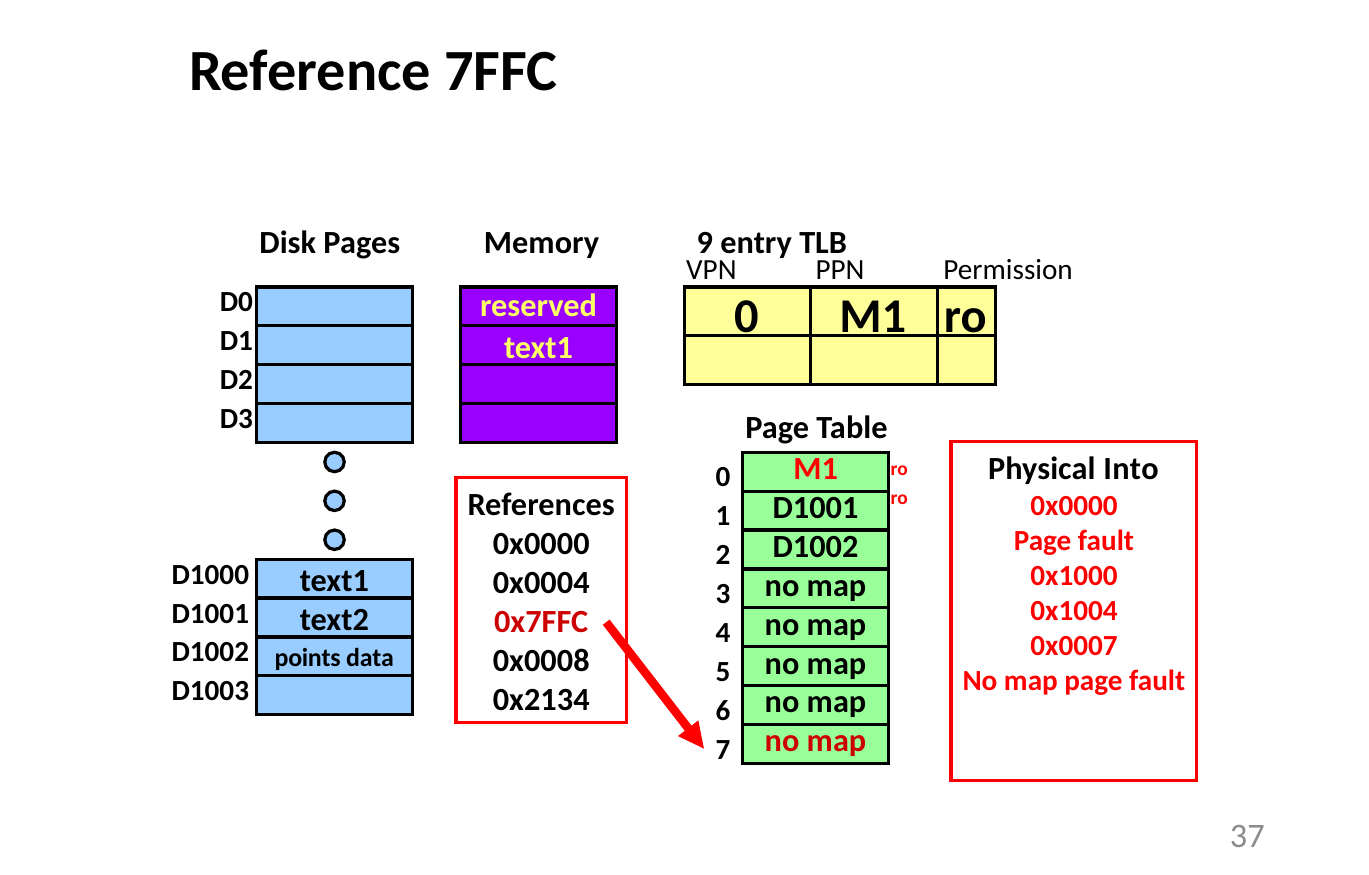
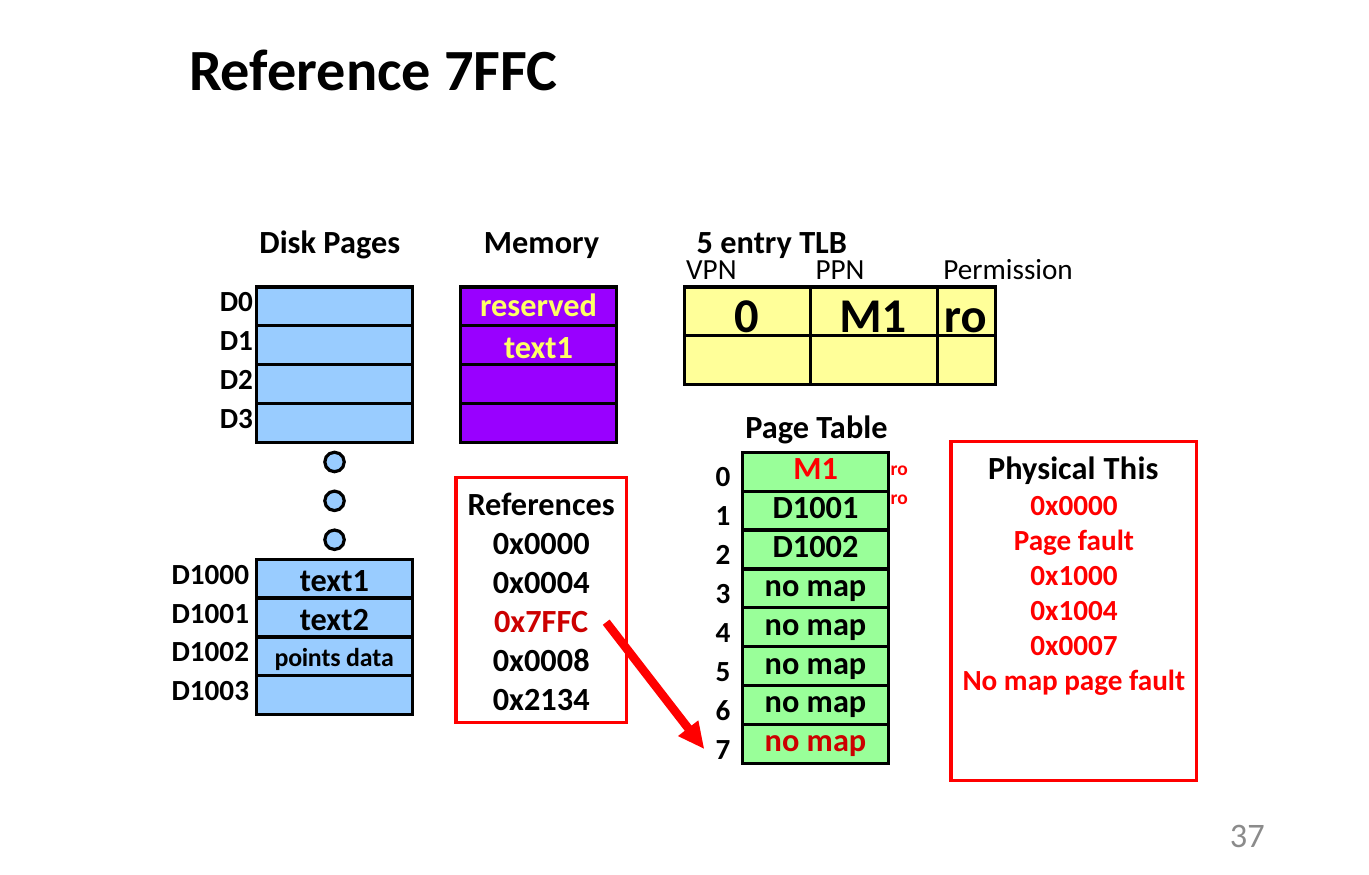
Pages 9: 9 -> 5
Into: Into -> This
